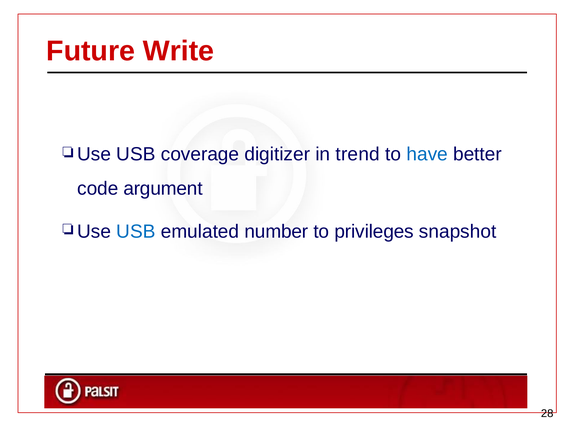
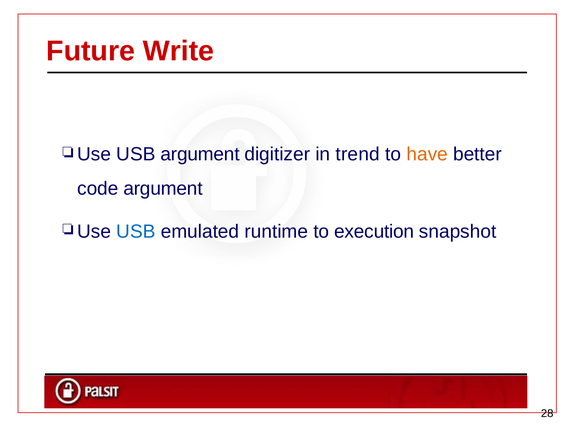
USB coverage: coverage -> argument
have colour: blue -> orange
number: number -> runtime
privileges: privileges -> execution
